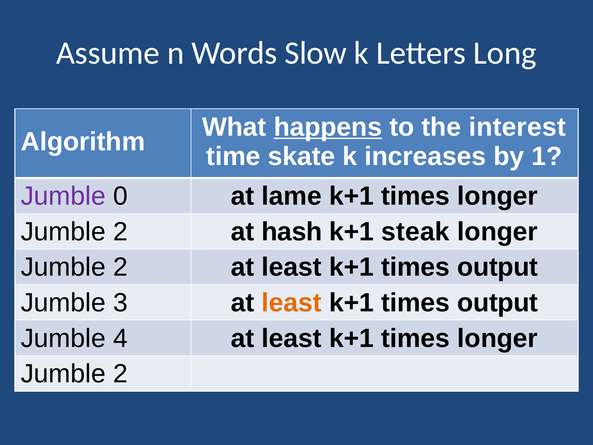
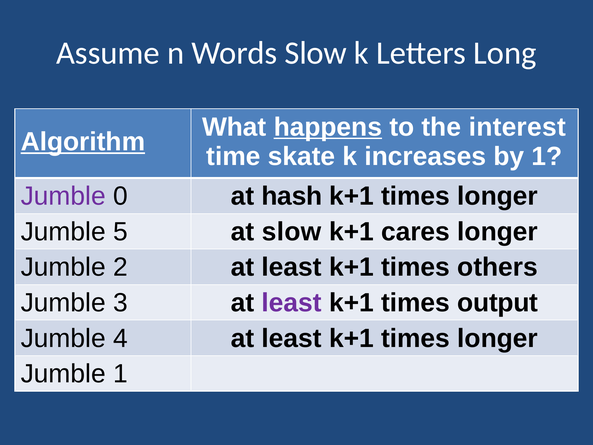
Algorithm underline: none -> present
lame: lame -> hash
2 at (120, 232): 2 -> 5
at hash: hash -> slow
steak: steak -> cares
output at (498, 267): output -> others
least at (292, 303) colour: orange -> purple
2 at (120, 374): 2 -> 1
